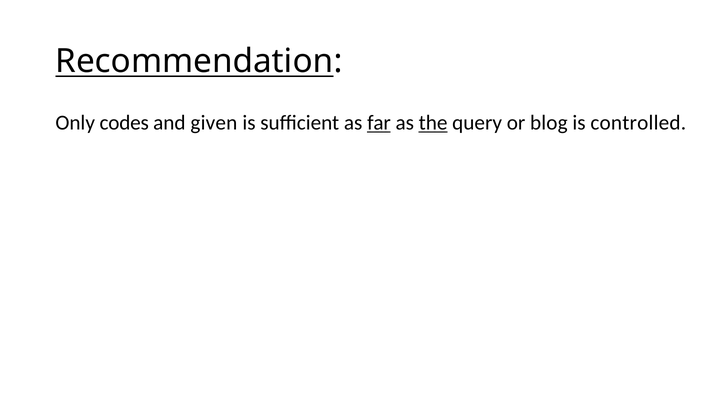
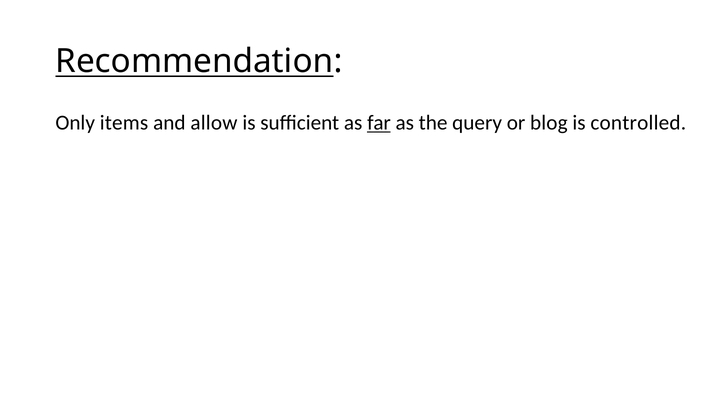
codes: codes -> items
given: given -> allow
the underline: present -> none
